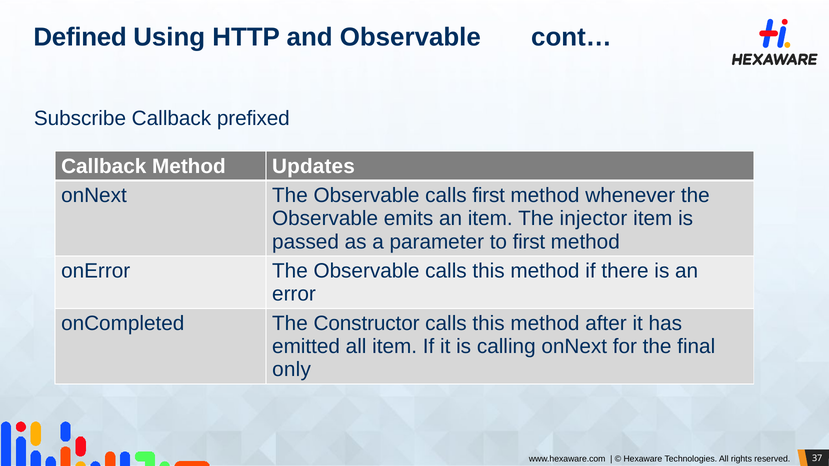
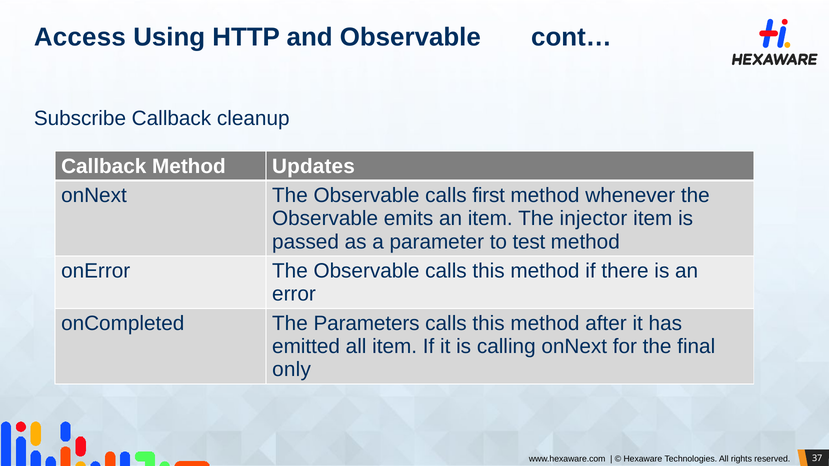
Defined: Defined -> Access
prefixed: prefixed -> cleanup
to first: first -> test
Constructor: Constructor -> Parameters
